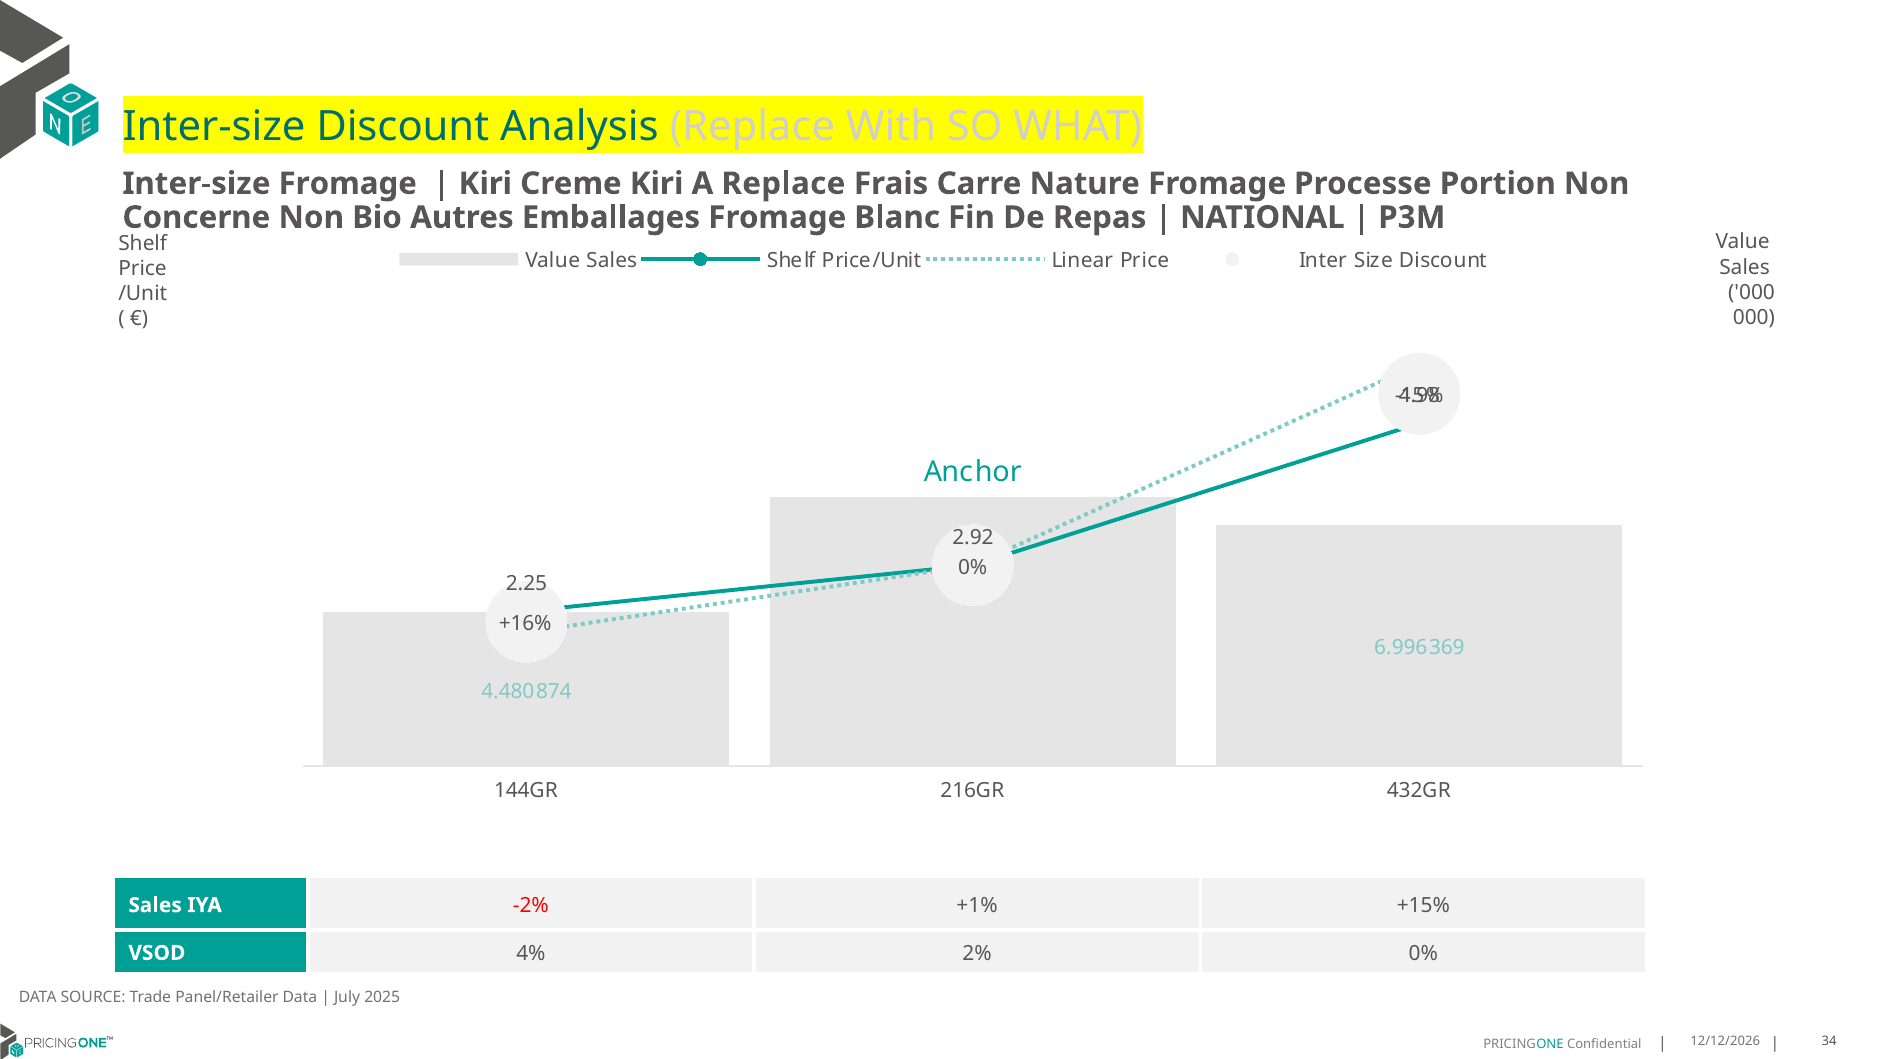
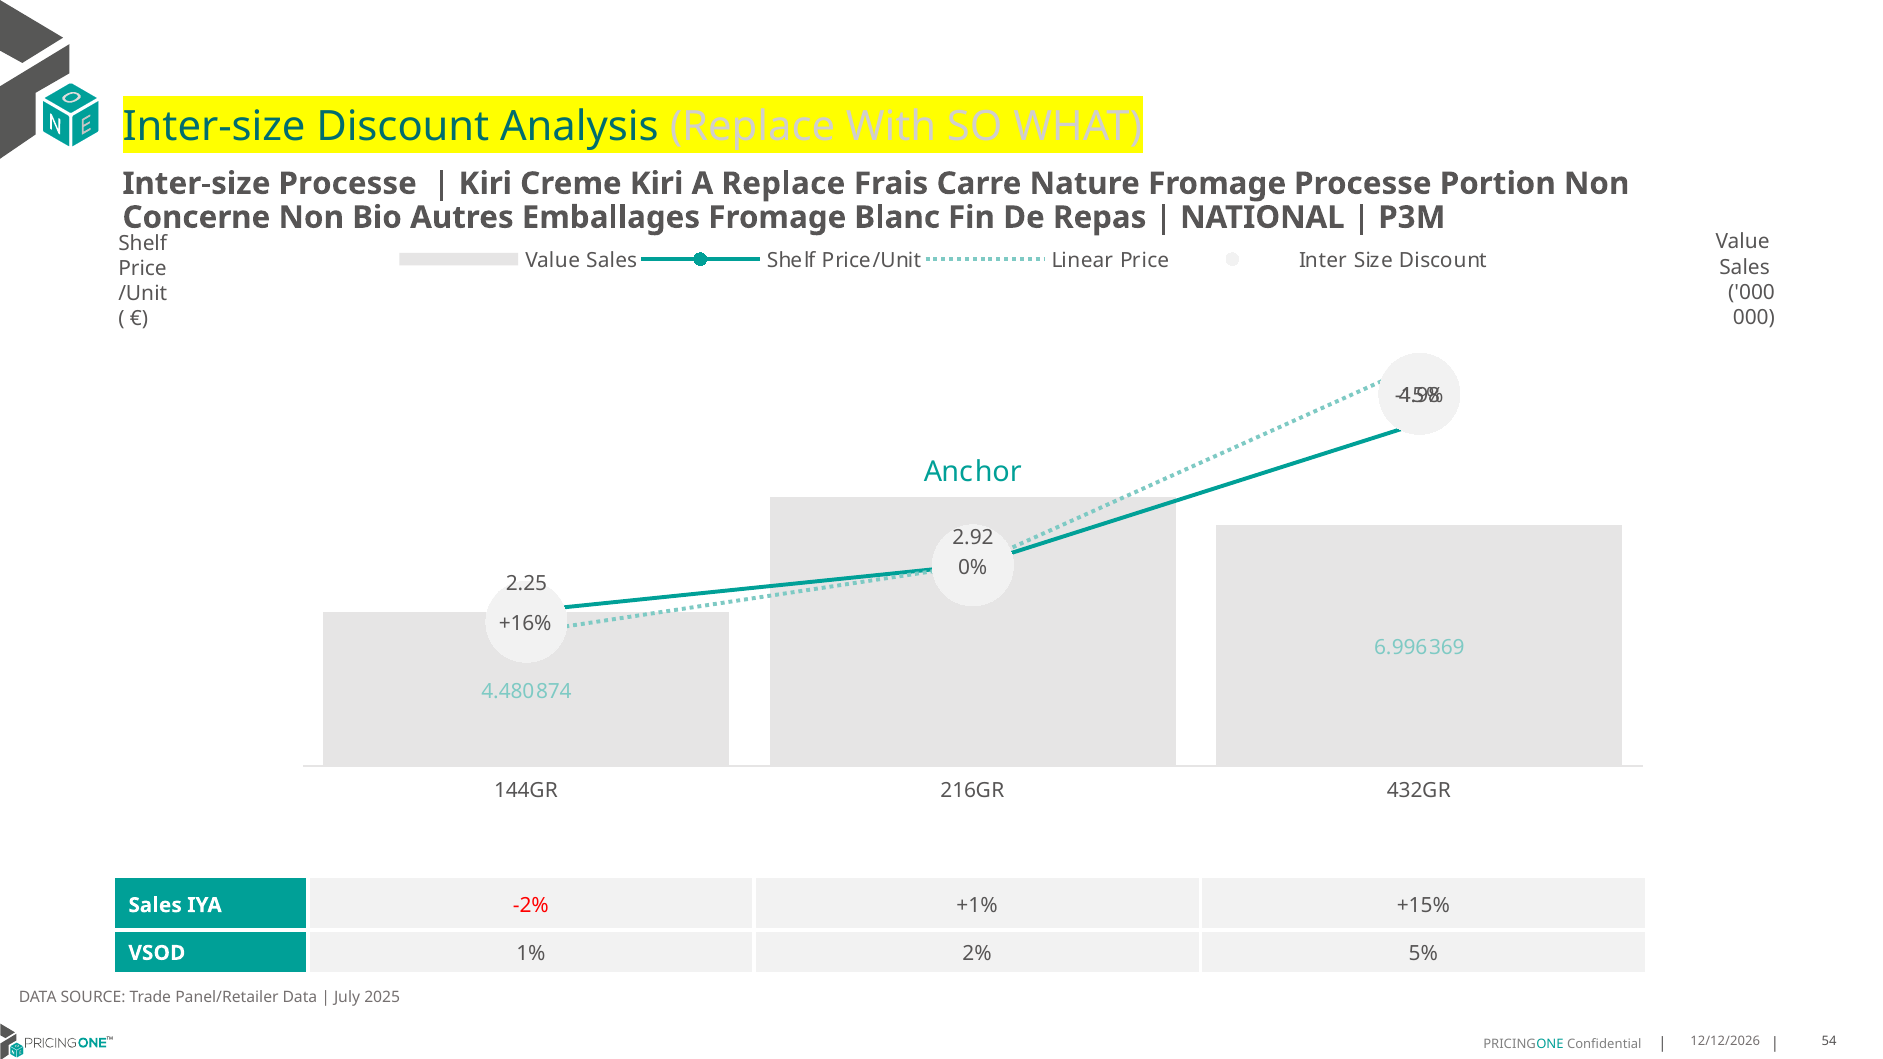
Inter-size Fromage: Fromage -> Processe
4%: 4% -> 1%
2% 0%: 0% -> 5%
34: 34 -> 54
